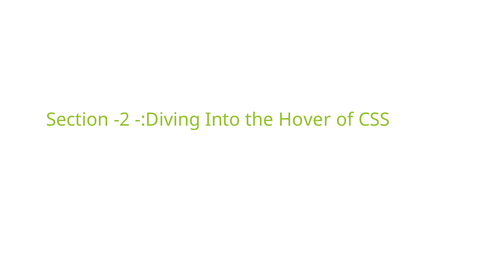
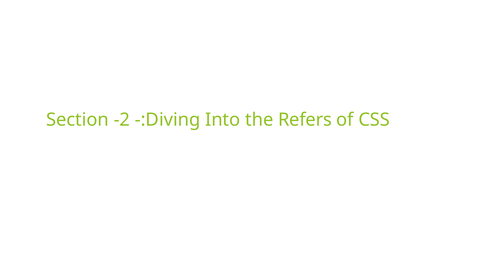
Hover: Hover -> Refers
